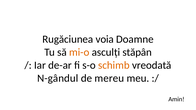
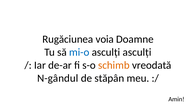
mi-o colour: orange -> blue
asculți stăpân: stăpân -> asculți
mereu: mereu -> stăpân
